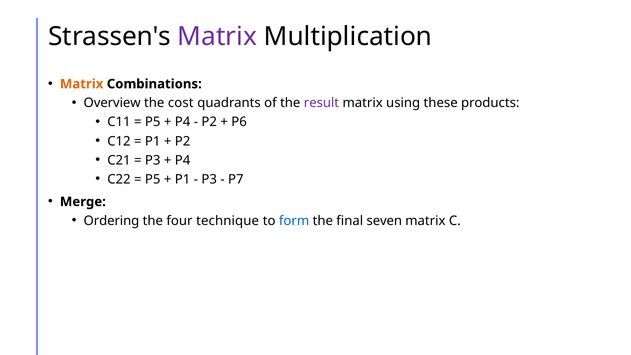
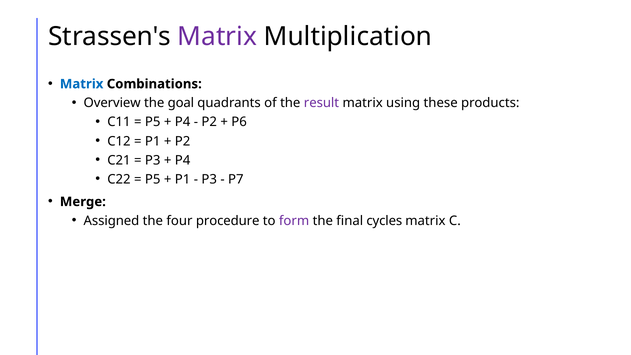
Matrix at (82, 84) colour: orange -> blue
cost: cost -> goal
Ordering: Ordering -> Assigned
technique: technique -> procedure
form colour: blue -> purple
seven: seven -> cycles
